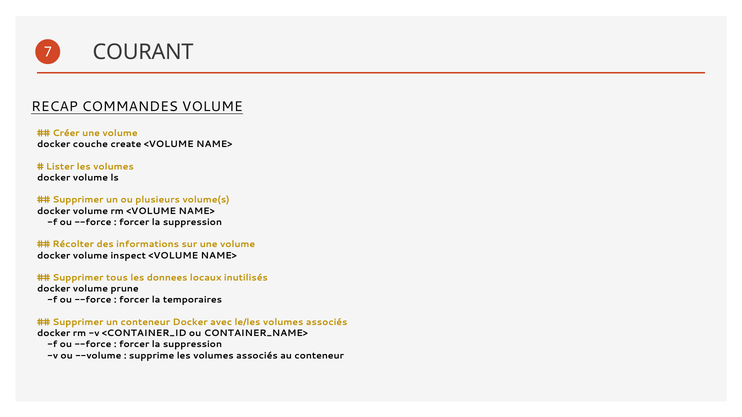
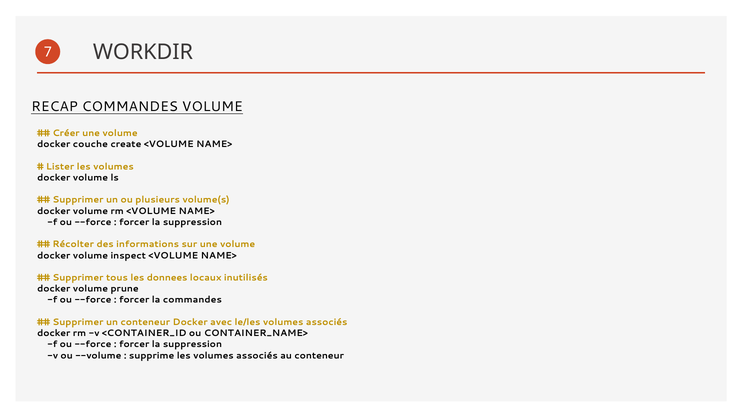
COURANT: COURANT -> WORKDIR
la temporaires: temporaires -> commandes
